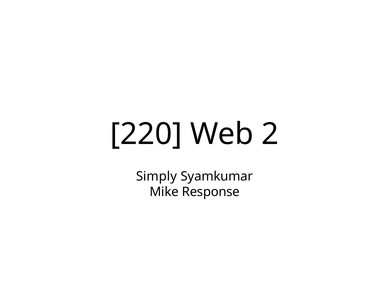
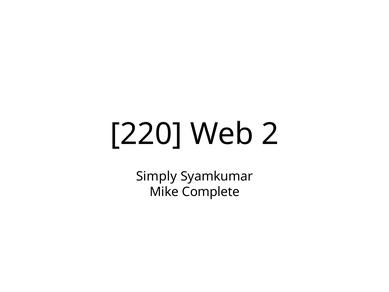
Response: Response -> Complete
